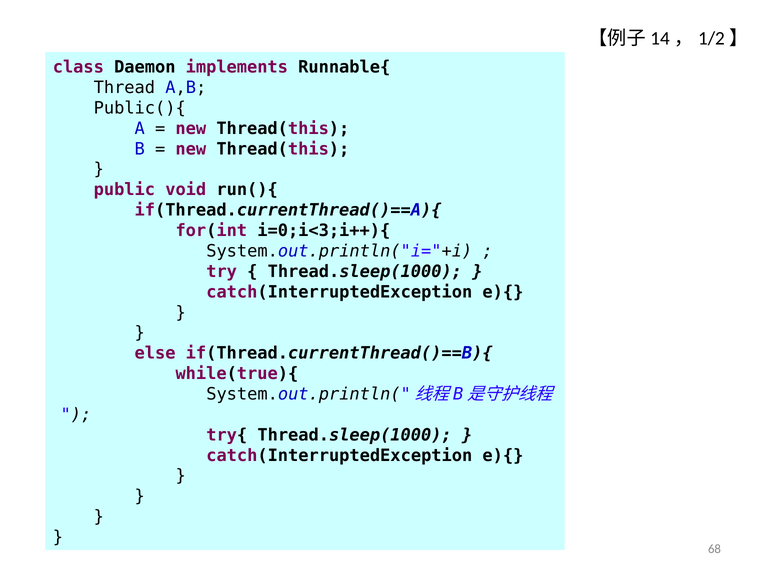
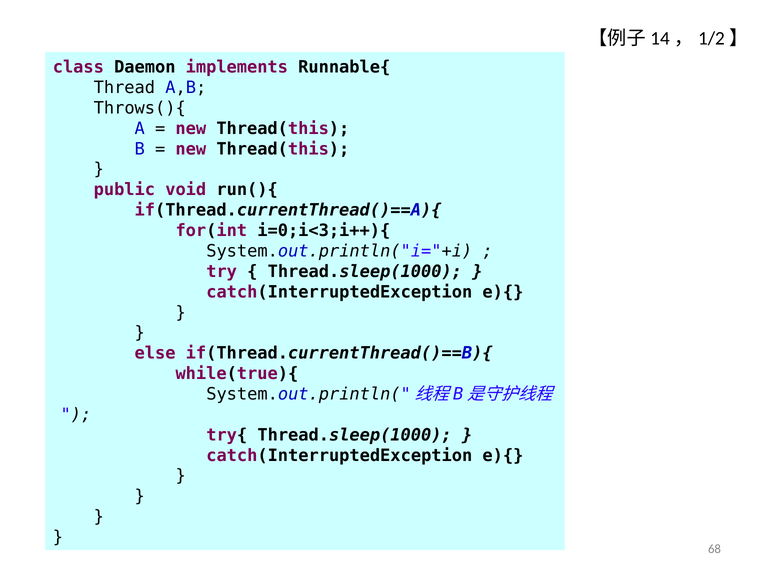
Public(){: Public(){ -> Throws(){
